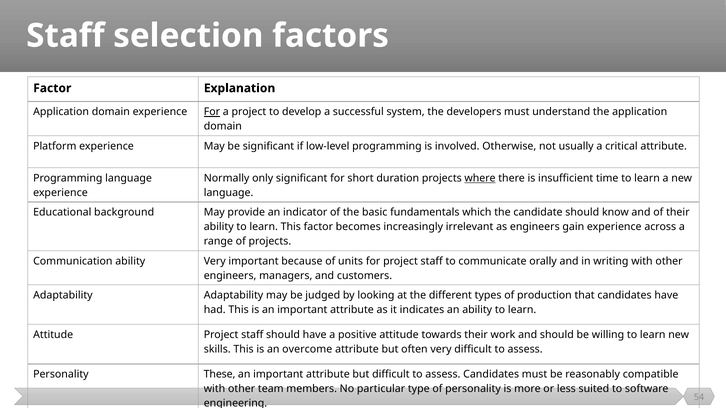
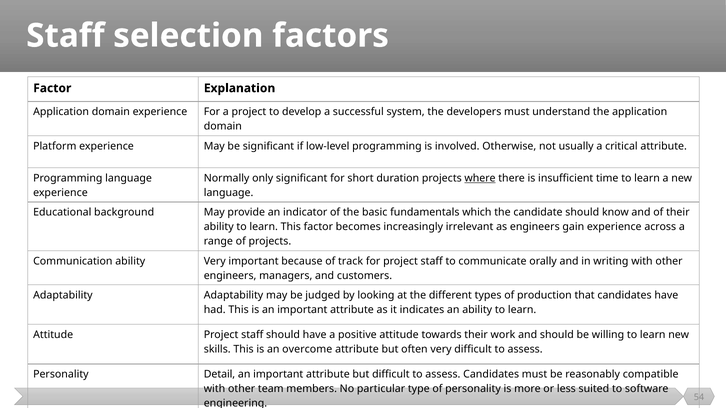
For at (212, 112) underline: present -> none
units: units -> track
These: These -> Detail
